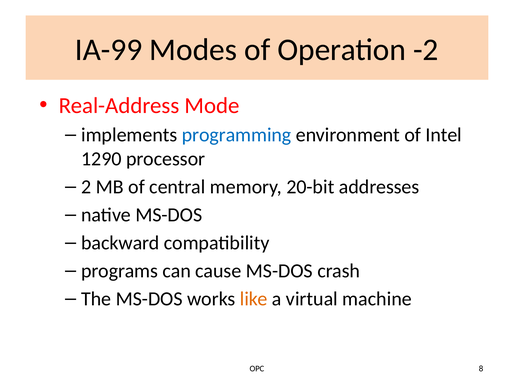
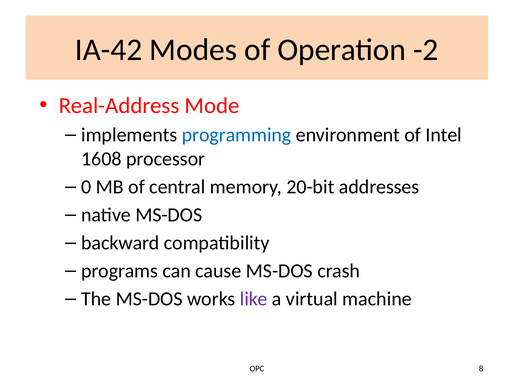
IA-99: IA-99 -> IA-42
1290: 1290 -> 1608
2: 2 -> 0
like colour: orange -> purple
